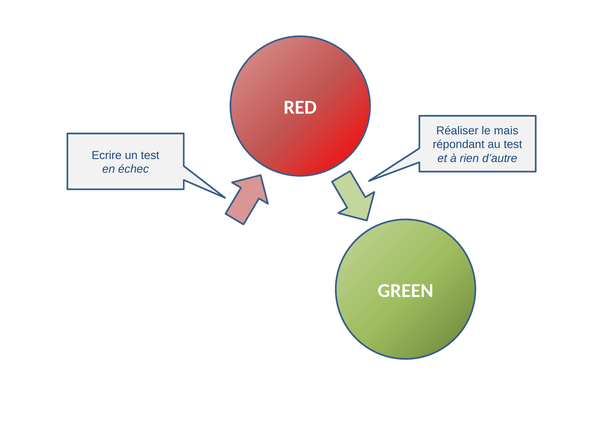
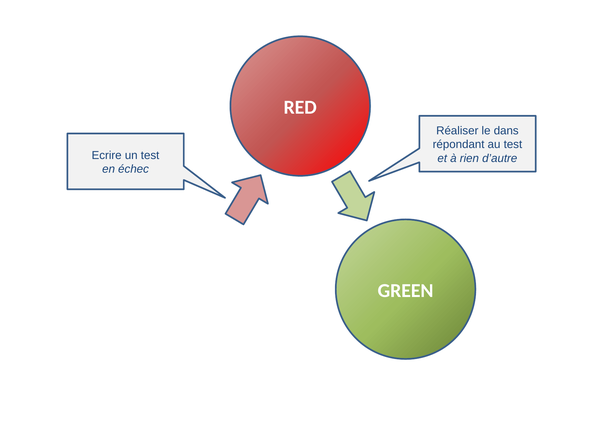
mais: mais -> dans
